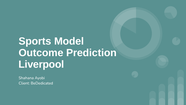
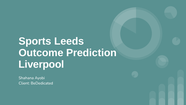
Model: Model -> Leeds
